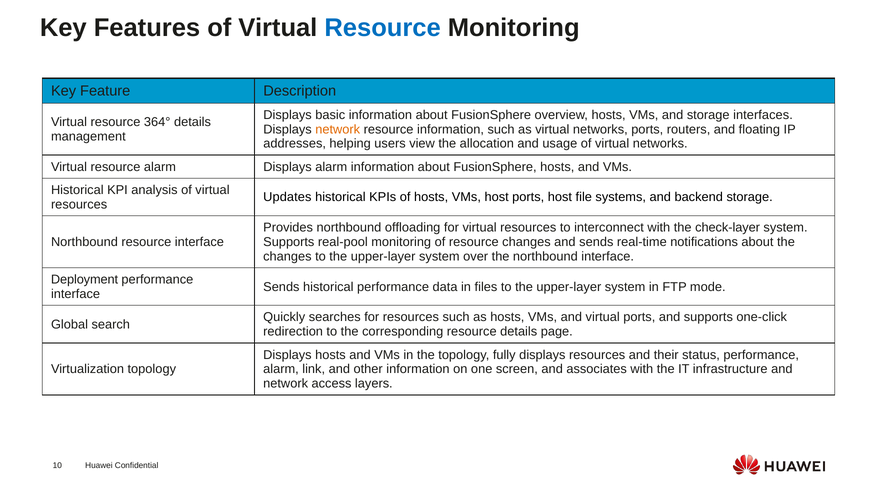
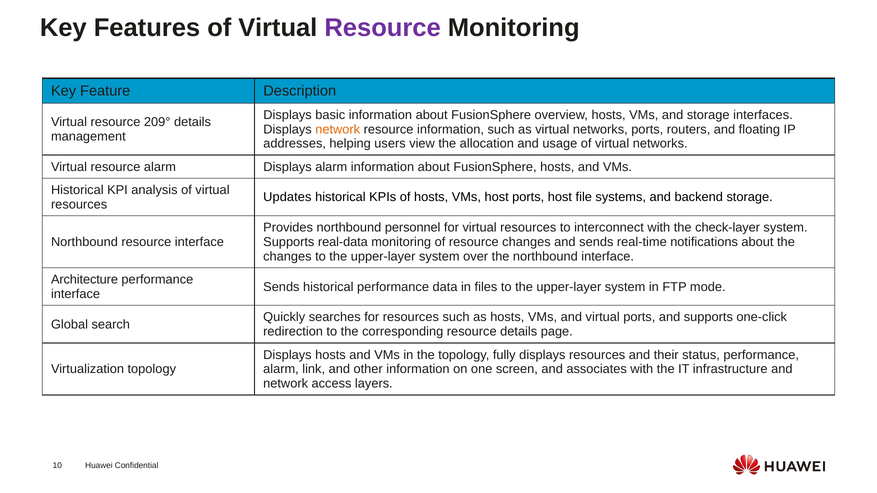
Resource at (383, 28) colour: blue -> purple
364°: 364° -> 209°
offloading: offloading -> personnel
real-pool: real-pool -> real-data
Deployment: Deployment -> Architecture
